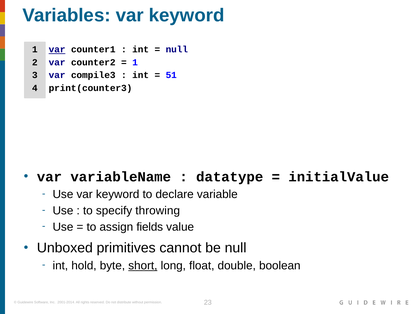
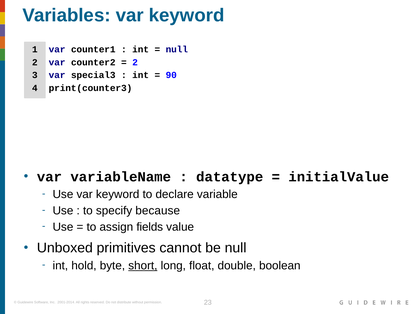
var at (57, 50) underline: present -> none
1 at (135, 62): 1 -> 2
compile3: compile3 -> special3
51: 51 -> 90
throwing: throwing -> because
